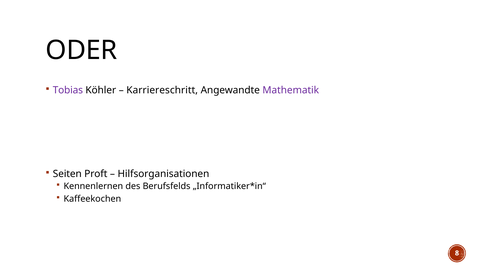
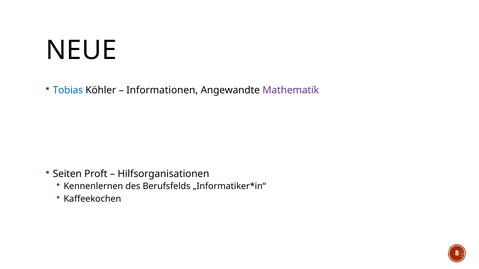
ODER: ODER -> NEUE
Tobias colour: purple -> blue
Karriereschritt: Karriereschritt -> Informationen
